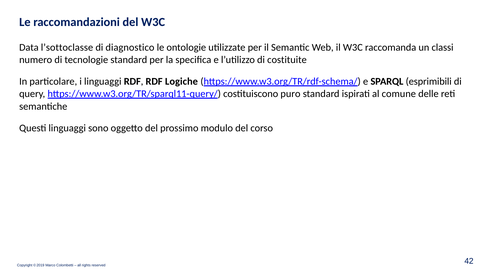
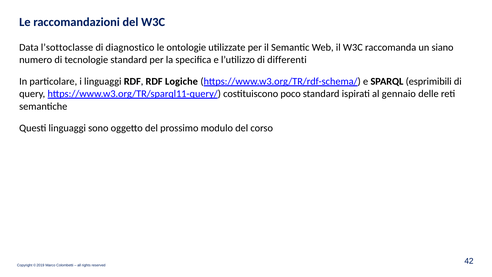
classi: classi -> siano
costituite: costituite -> differenti
puro: puro -> poco
comune: comune -> gennaio
